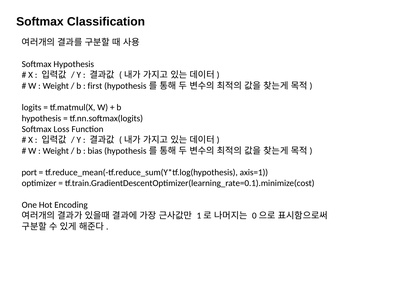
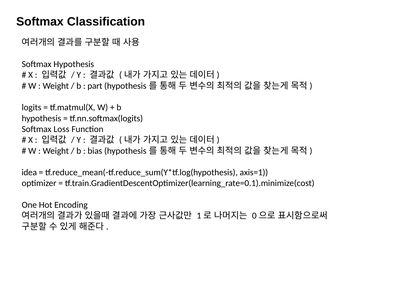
first: first -> part
port: port -> idea
